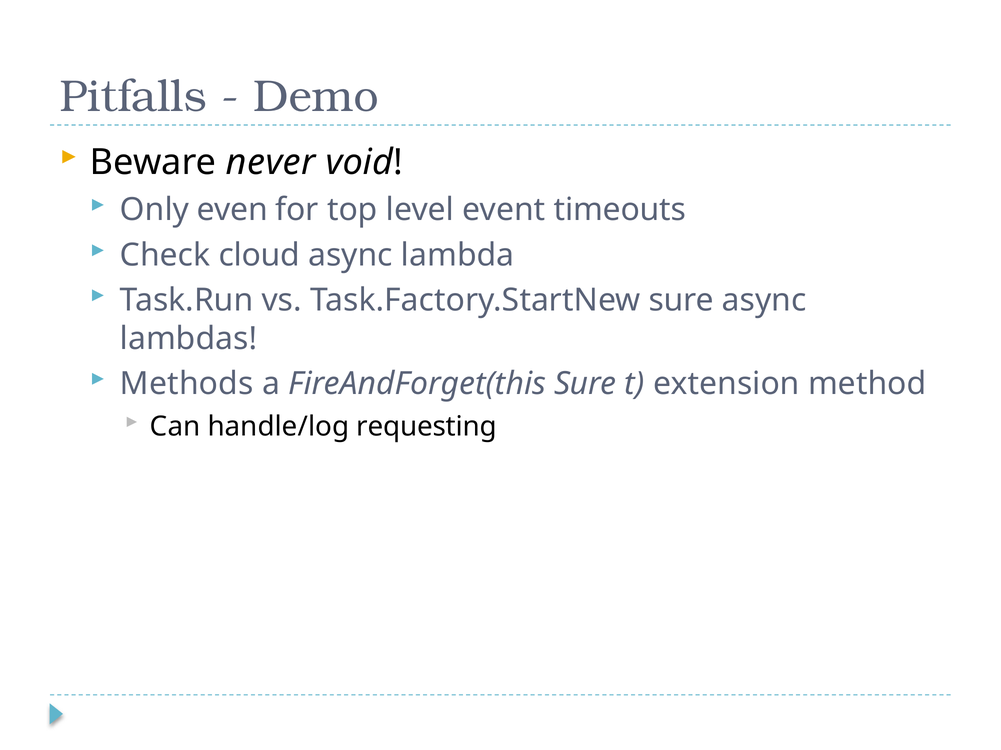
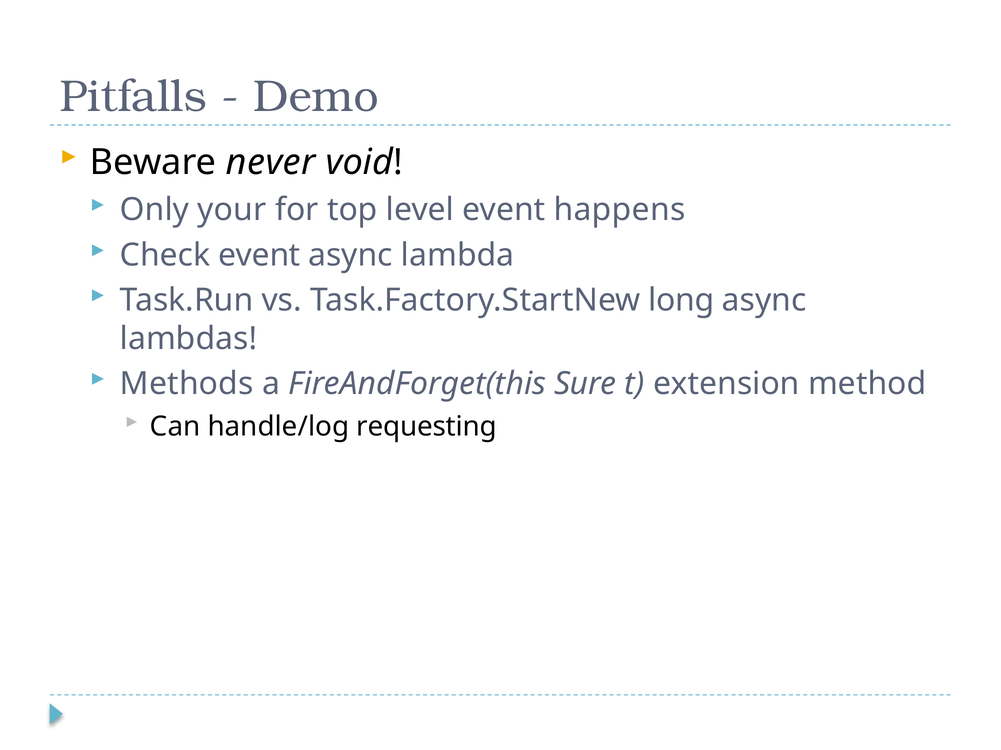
even: even -> your
timeouts: timeouts -> happens
Check cloud: cloud -> event
Task.Factory.StartNew sure: sure -> long
